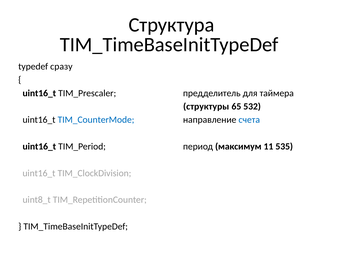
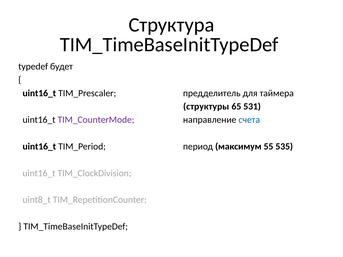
сразу: сразу -> будет
532: 532 -> 531
TIM_CounterMode colour: blue -> purple
11: 11 -> 55
